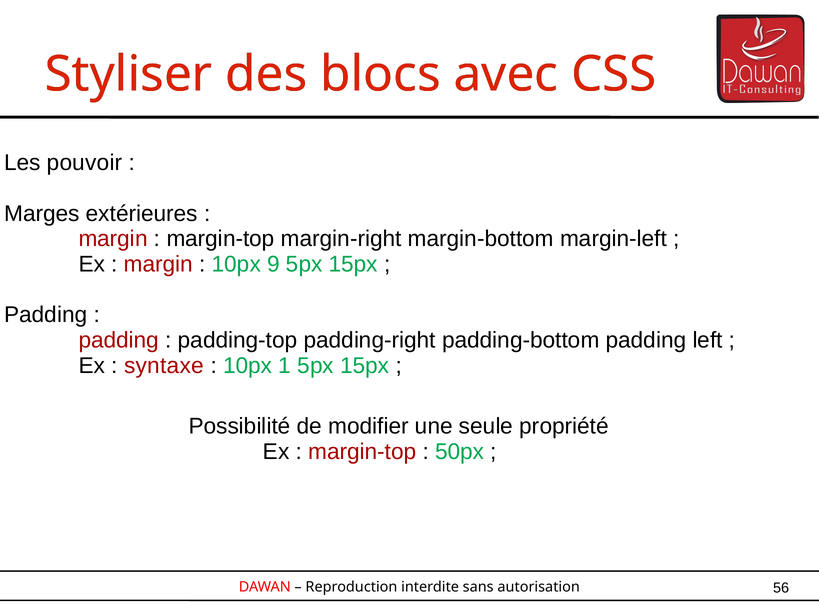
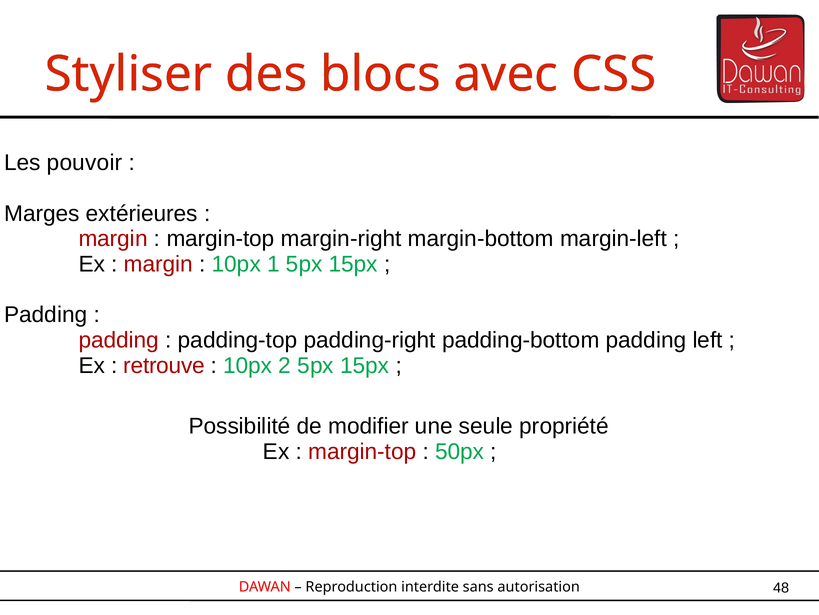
9: 9 -> 1
syntaxe: syntaxe -> retrouve
1: 1 -> 2
56: 56 -> 48
